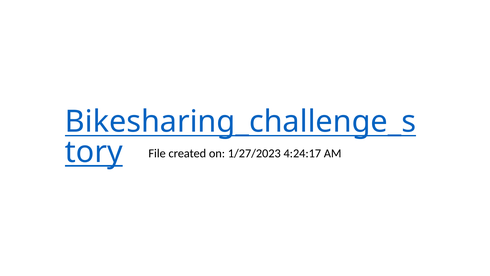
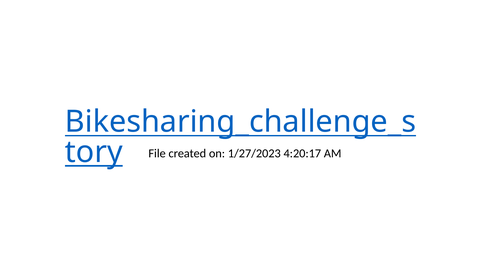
4:24:17: 4:24:17 -> 4:20:17
